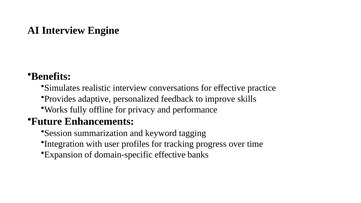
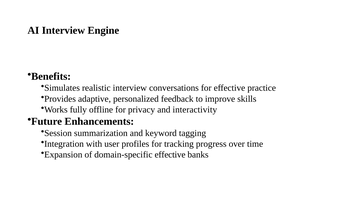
performance: performance -> interactivity
